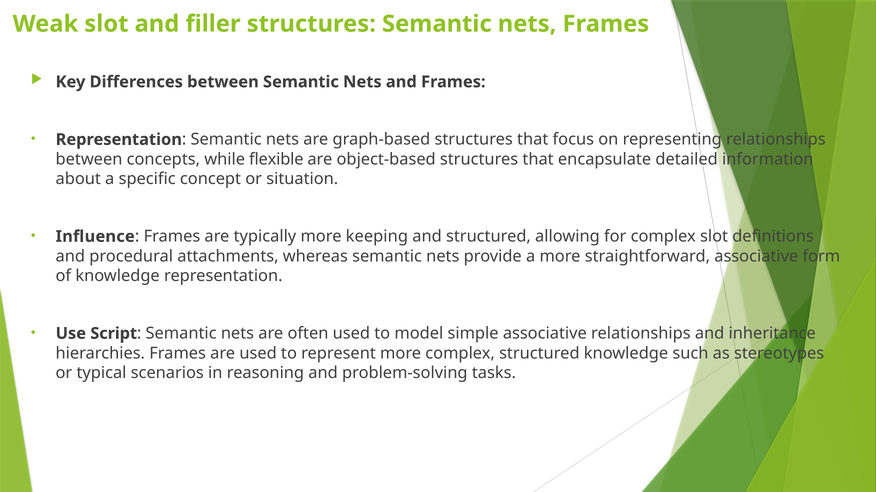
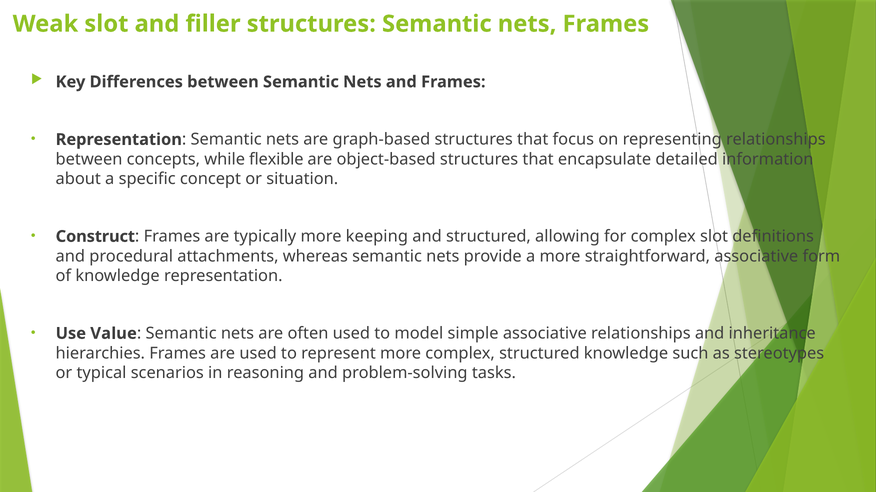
Influence: Influence -> Construct
Script: Script -> Value
